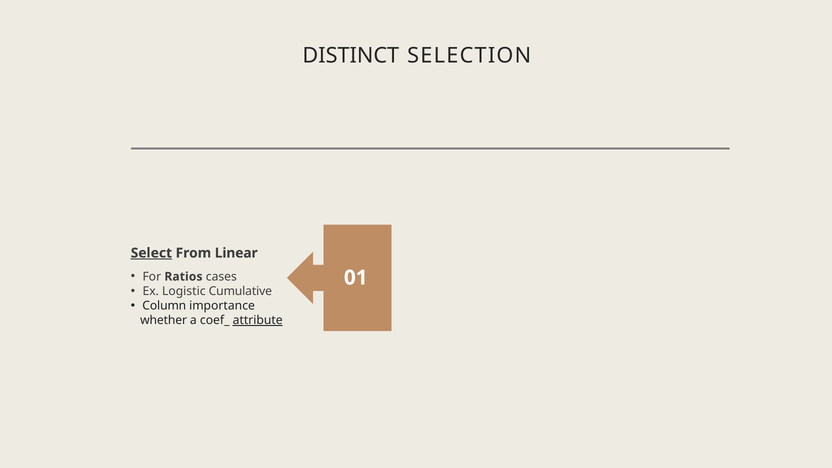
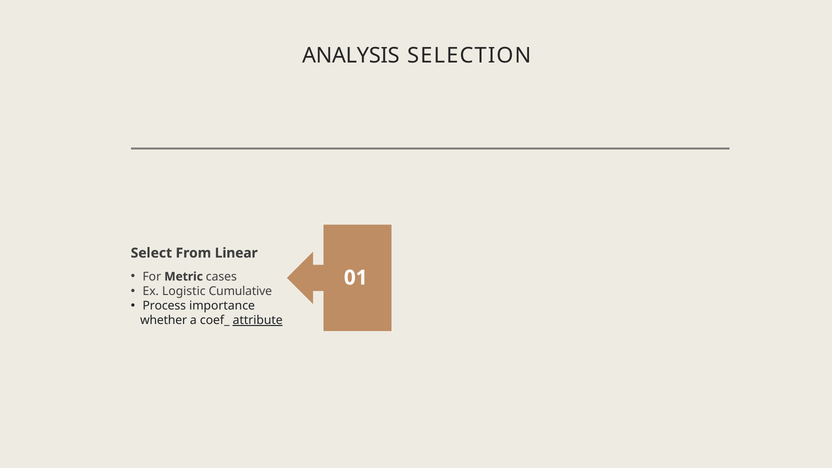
DISTINCT: DISTINCT -> ANALYSIS
Select underline: present -> none
Ratios: Ratios -> Metric
Column: Column -> Process
